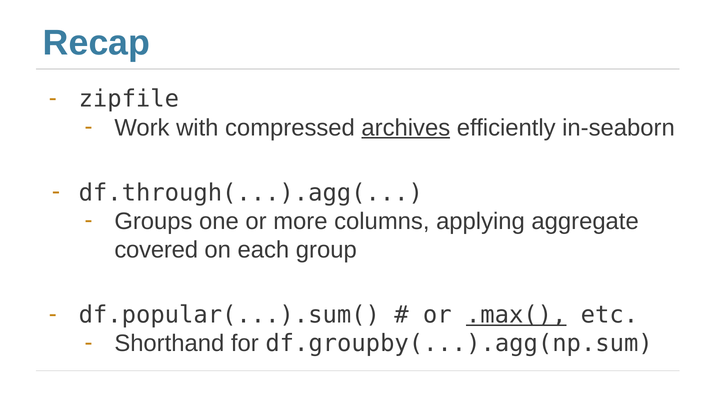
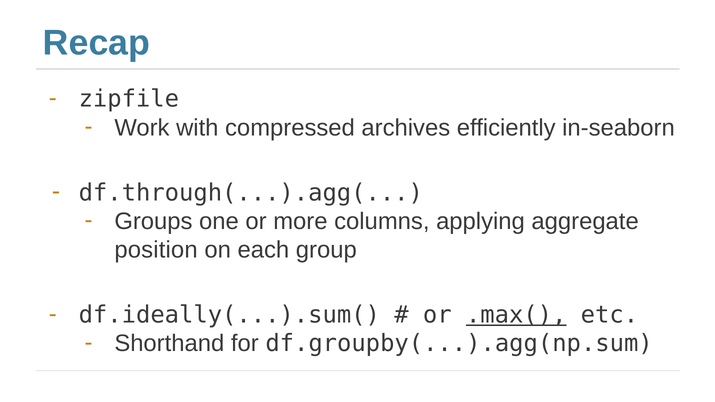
archives underline: present -> none
covered: covered -> position
df.popular(...).sum(: df.popular(...).sum( -> df.ideally(...).sum(
